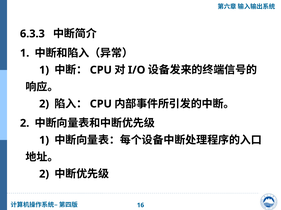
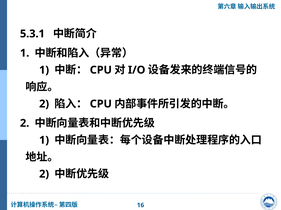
6.3.3: 6.3.3 -> 5.3.1
